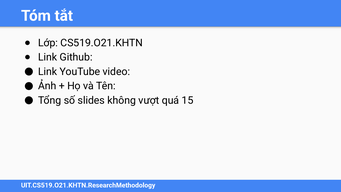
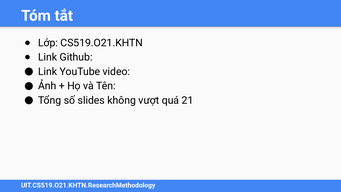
15: 15 -> 21
